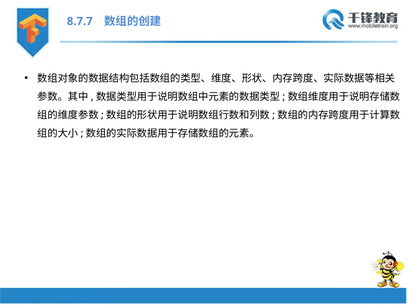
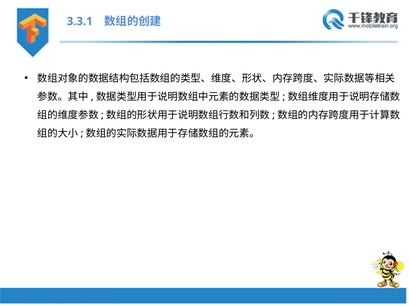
8.7.7: 8.7.7 -> 3.3.1
